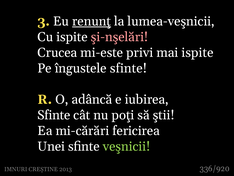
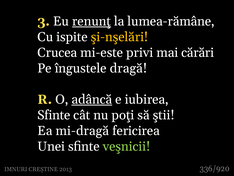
lumea-veşnicii: lumea-veşnicii -> lumea-rămâne
şi-nşelări colour: pink -> yellow
mai ispite: ispite -> cărări
îngustele sfinte: sfinte -> dragă
adâncă underline: none -> present
mi-cărări: mi-cărări -> mi-dragă
